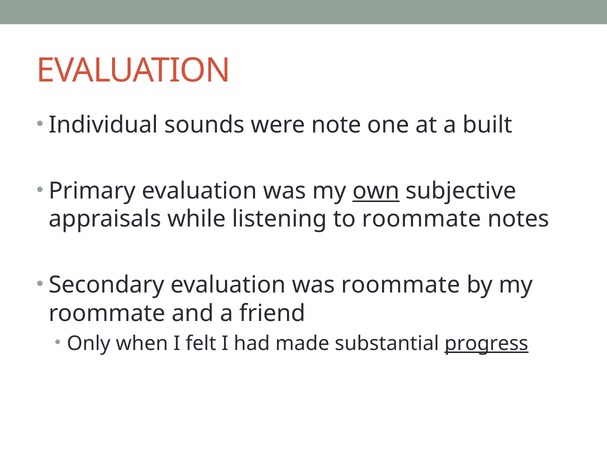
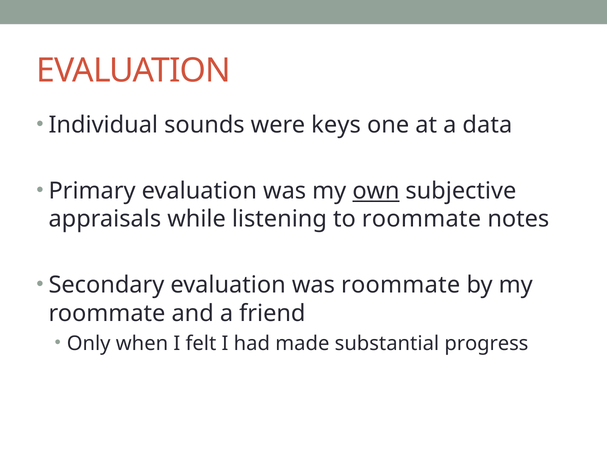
note: note -> keys
built: built -> data
progress underline: present -> none
